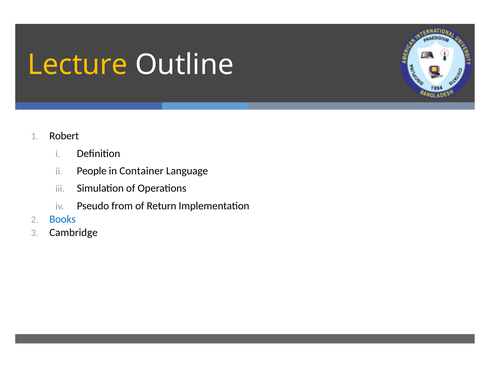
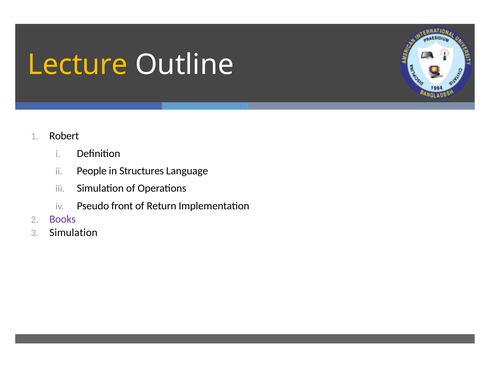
Container: Container -> Structures
from: from -> front
Books colour: blue -> purple
Cambridge at (74, 232): Cambridge -> Simulation
